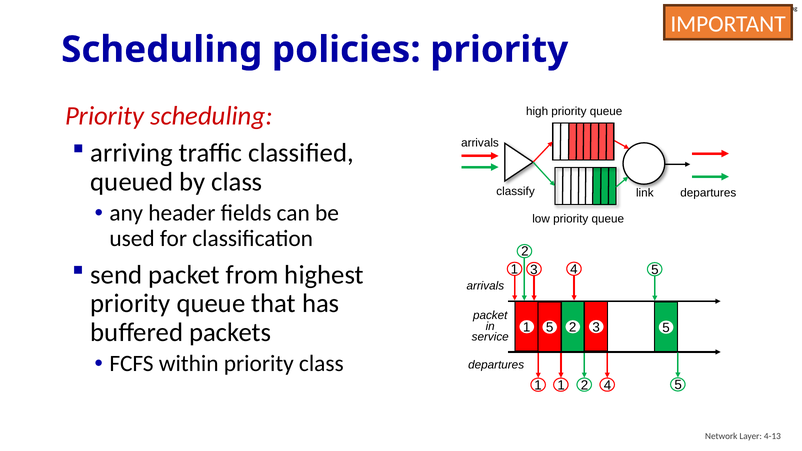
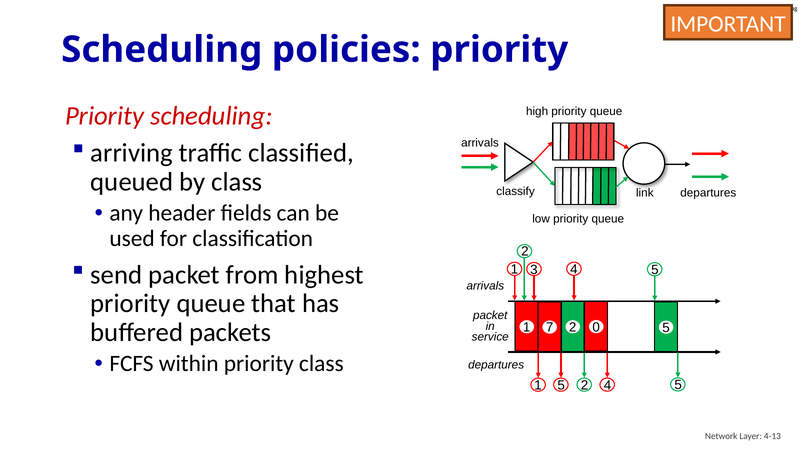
1 5: 5 -> 7
2 3: 3 -> 0
1 1: 1 -> 5
